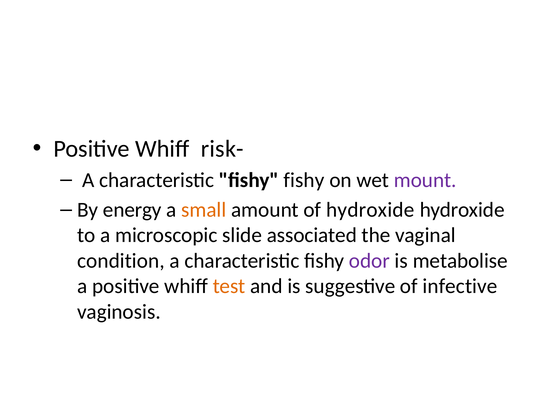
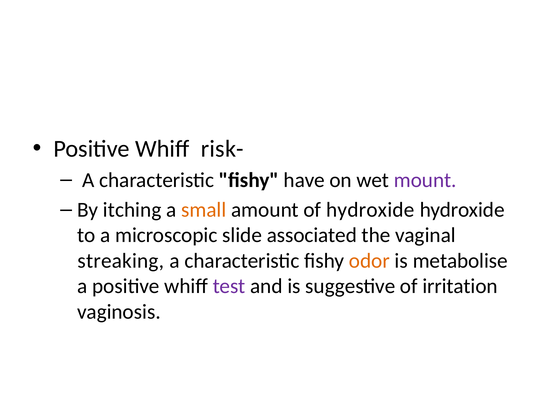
fishy fishy: fishy -> have
energy: energy -> itching
condition: condition -> streaking
odor colour: purple -> orange
test colour: orange -> purple
infective: infective -> irritation
